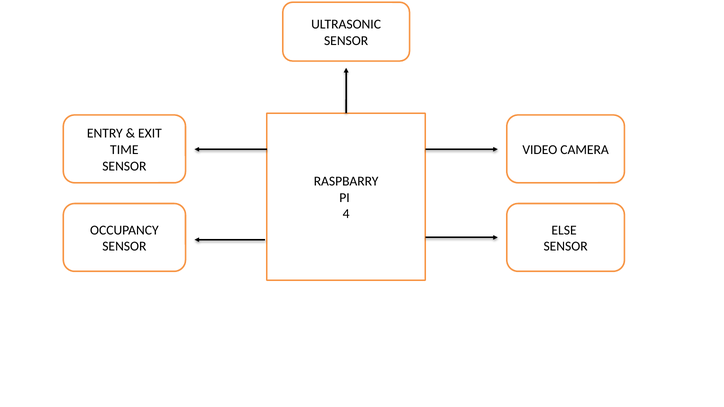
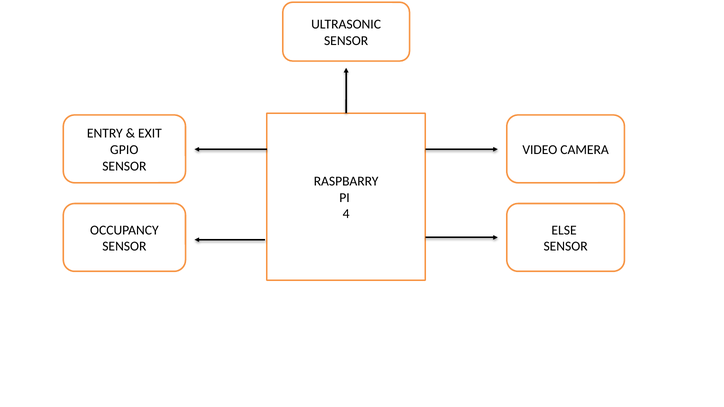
TIME: TIME -> GPIO
